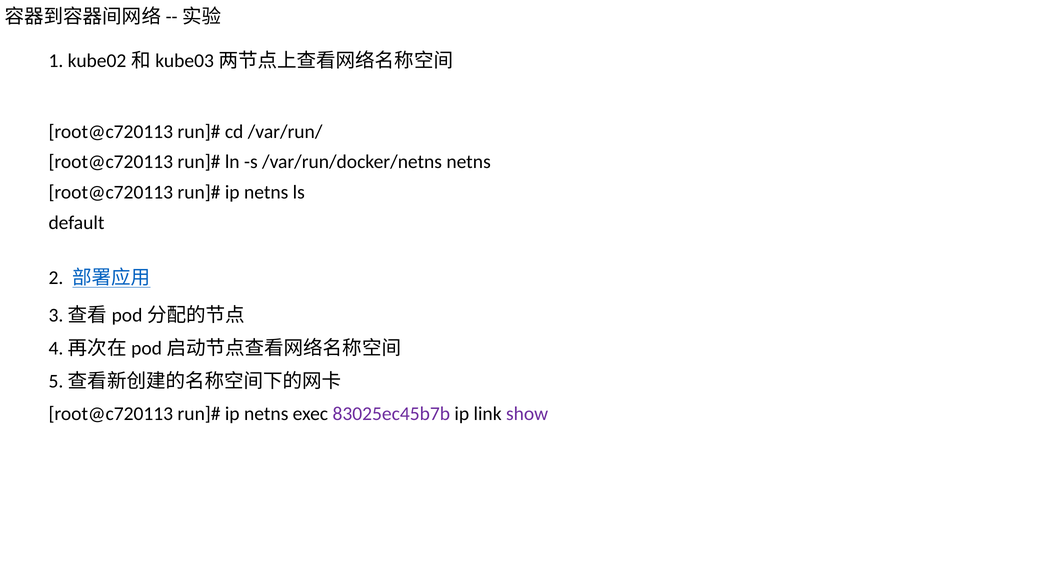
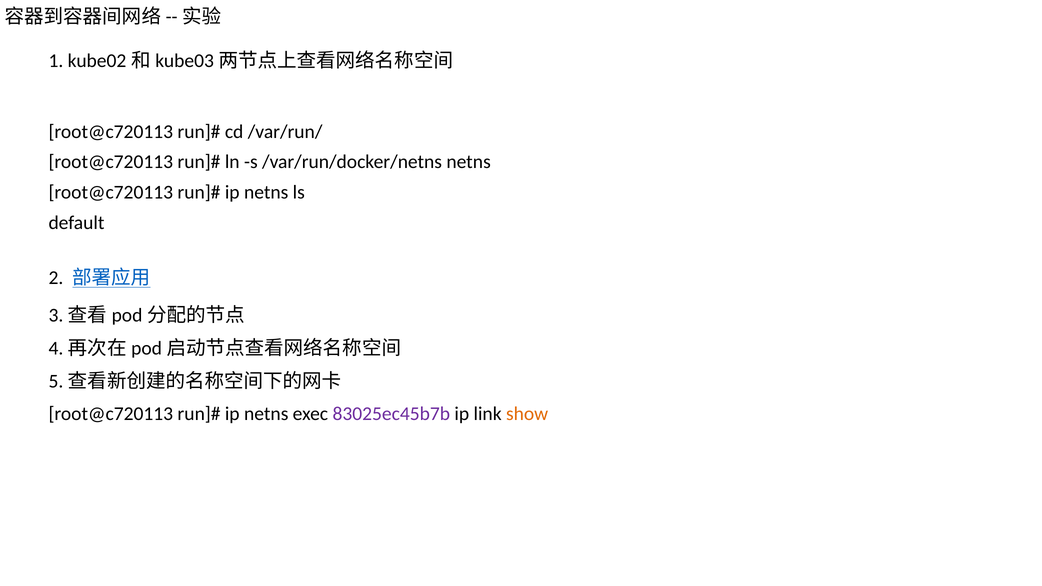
show colour: purple -> orange
